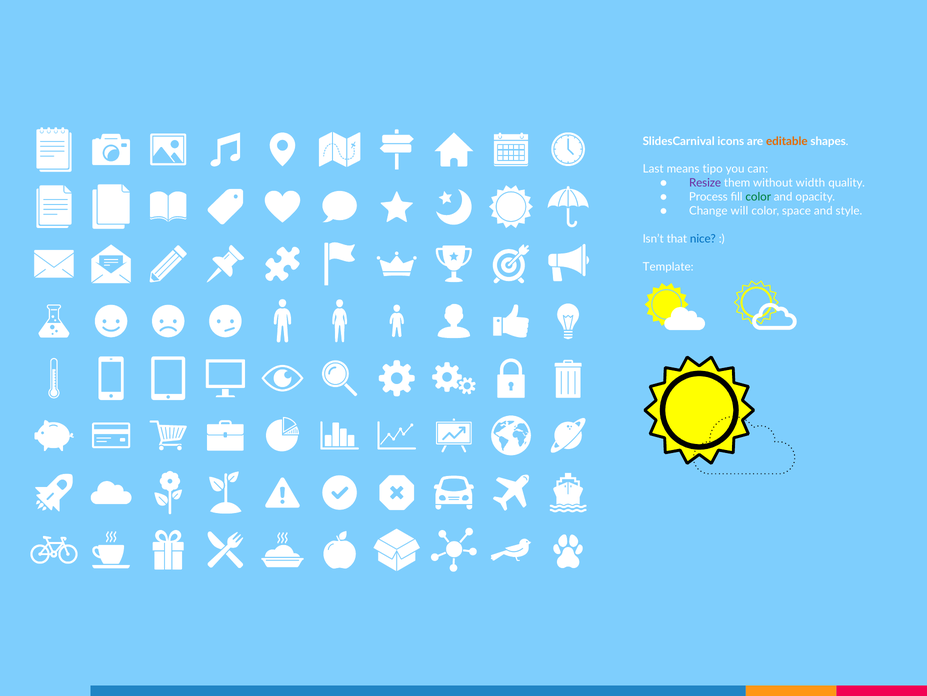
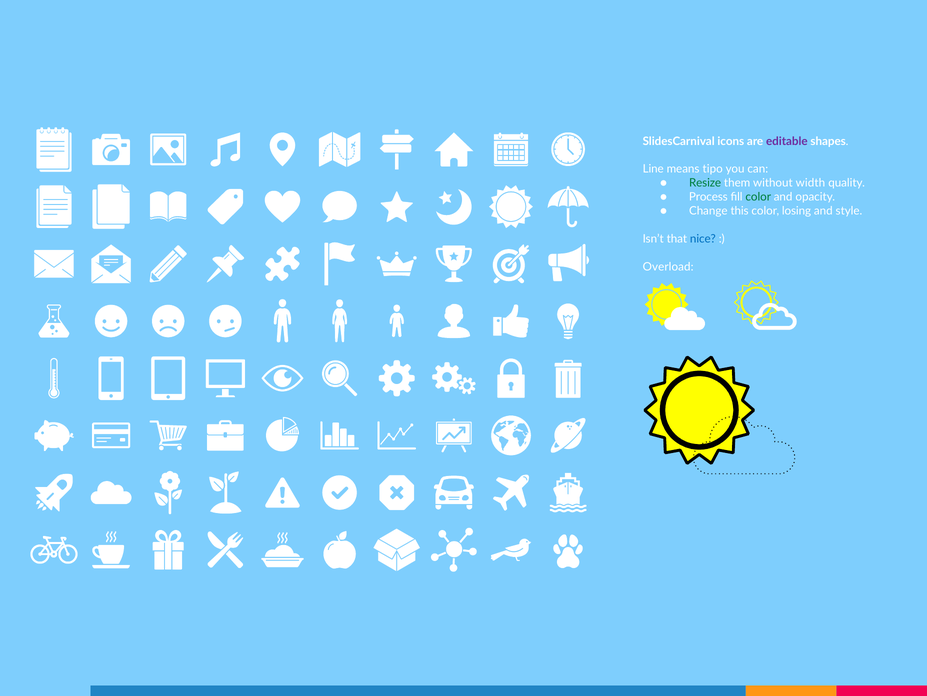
editable colour: orange -> purple
Last: Last -> Line
Resize colour: purple -> green
will: will -> this
space: space -> losing
Template: Template -> Overload
